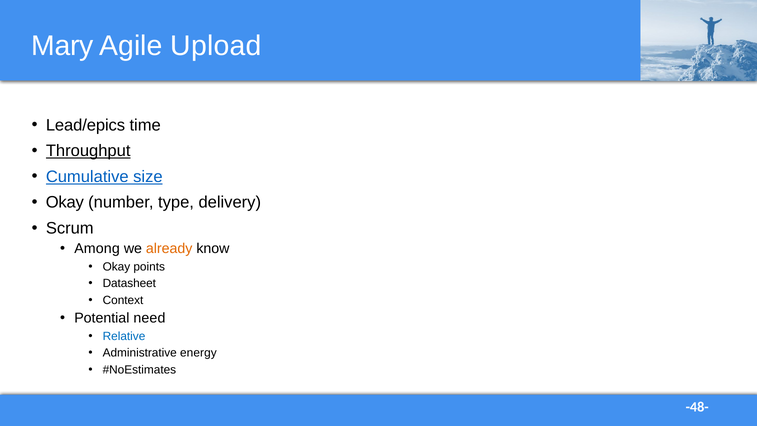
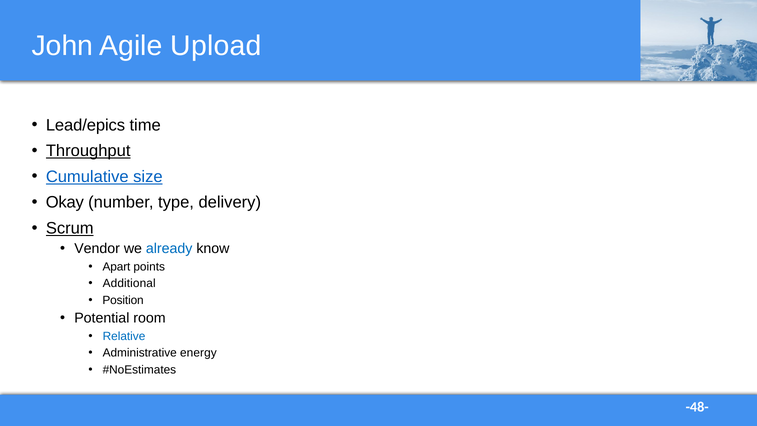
Mary: Mary -> John
Scrum underline: none -> present
Among: Among -> Vendor
already colour: orange -> blue
Okay at (116, 267): Okay -> Apart
Datasheet: Datasheet -> Additional
Context: Context -> Position
need: need -> room
